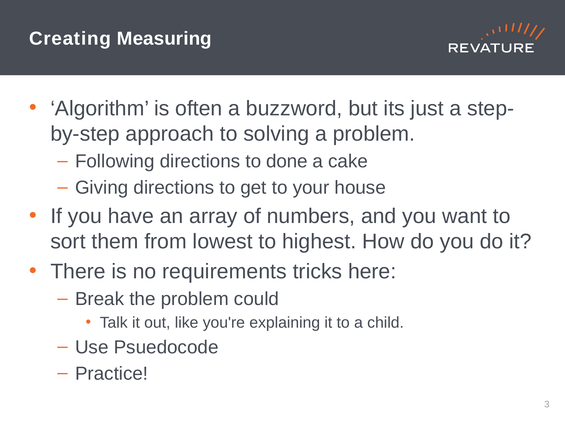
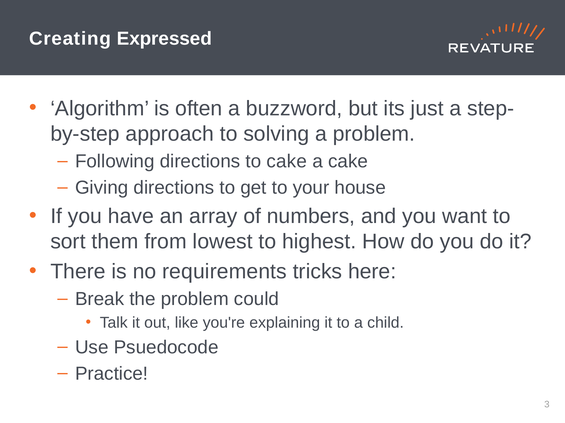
Measuring: Measuring -> Expressed
to done: done -> cake
